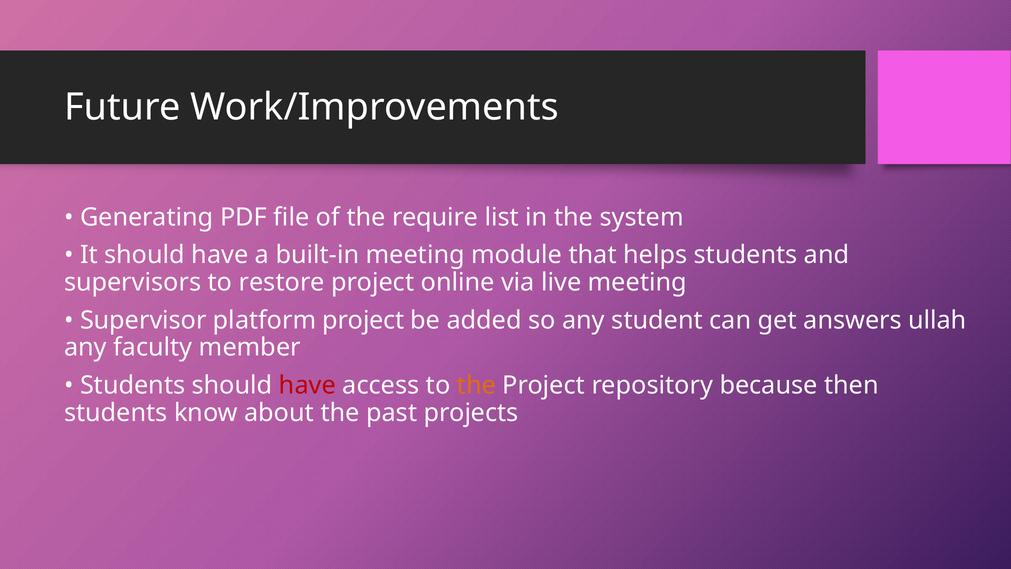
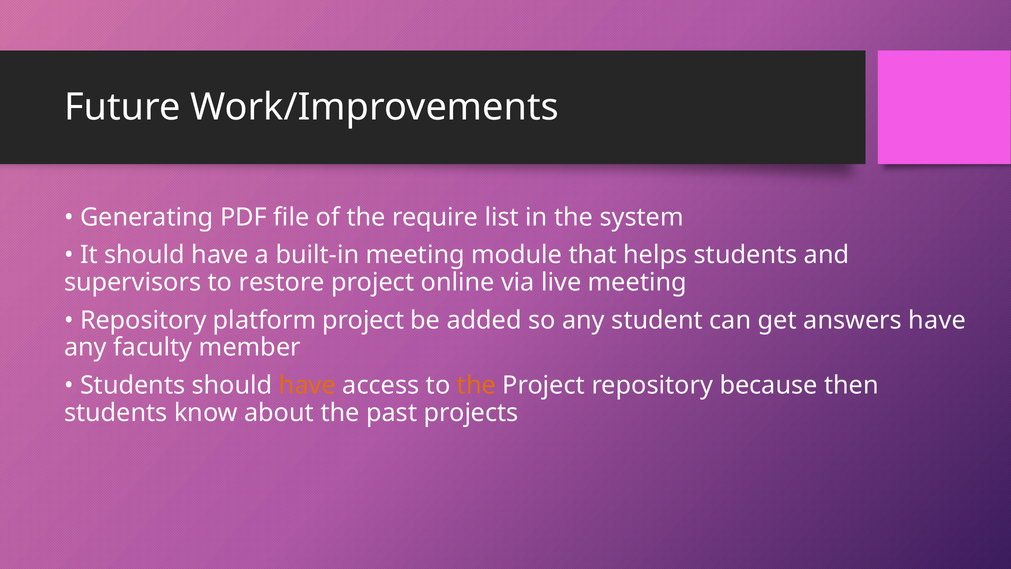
Supervisor at (143, 320): Supervisor -> Repository
answers ullah: ullah -> have
have at (307, 385) colour: red -> orange
